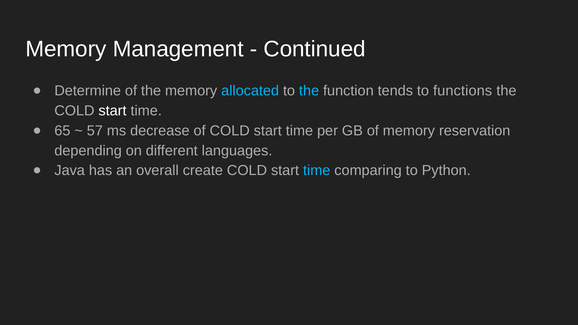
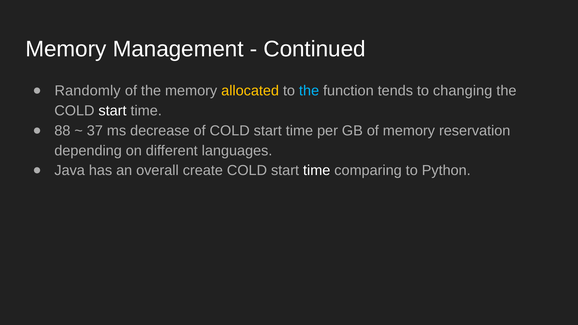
Determine: Determine -> Randomly
allocated colour: light blue -> yellow
functions: functions -> changing
65: 65 -> 88
57: 57 -> 37
time at (317, 171) colour: light blue -> white
